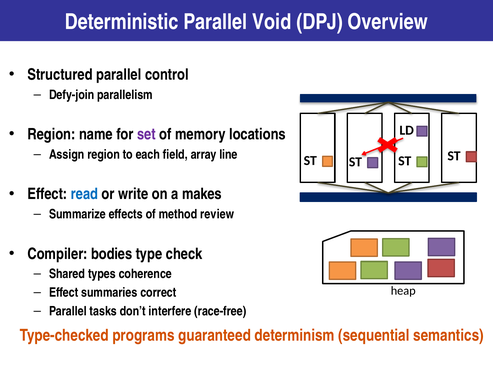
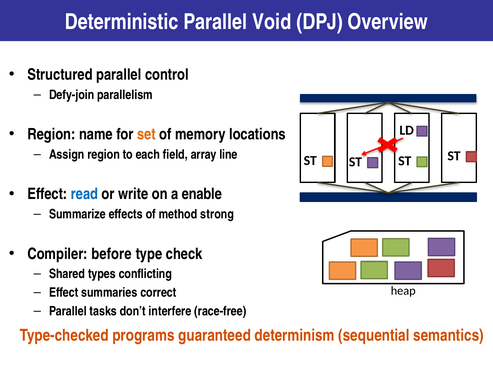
set colour: purple -> orange
makes: makes -> enable
review: review -> strong
bodies: bodies -> before
coherence: coherence -> conflicting
